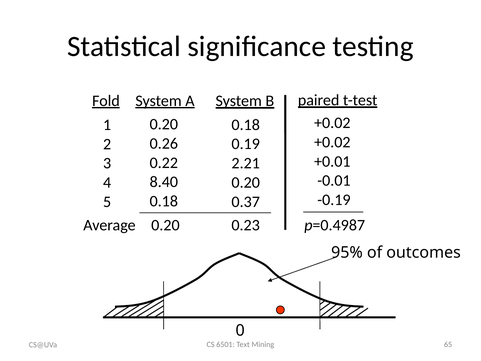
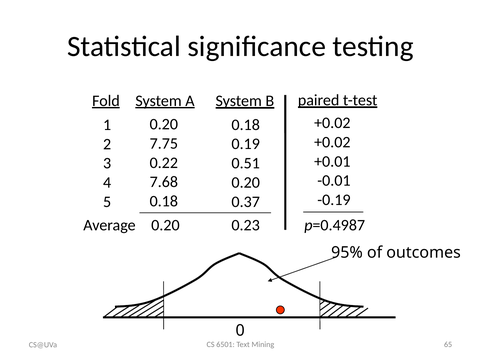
0.26: 0.26 -> 7.75
2.21: 2.21 -> 0.51
8.40: 8.40 -> 7.68
